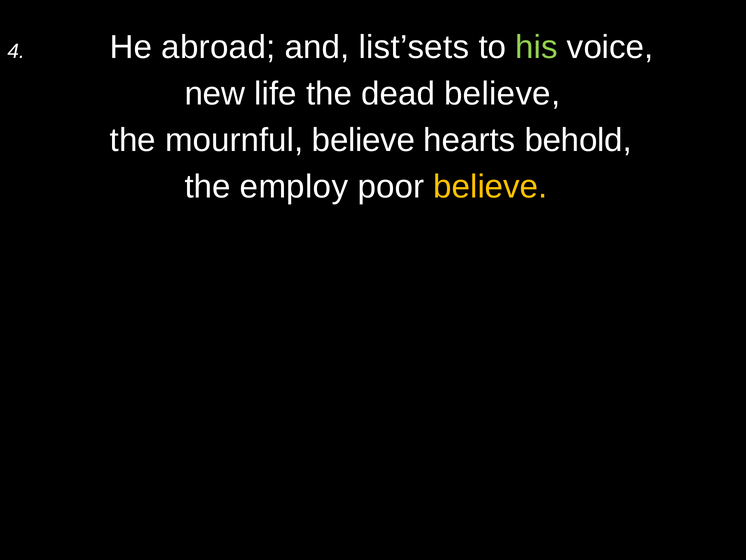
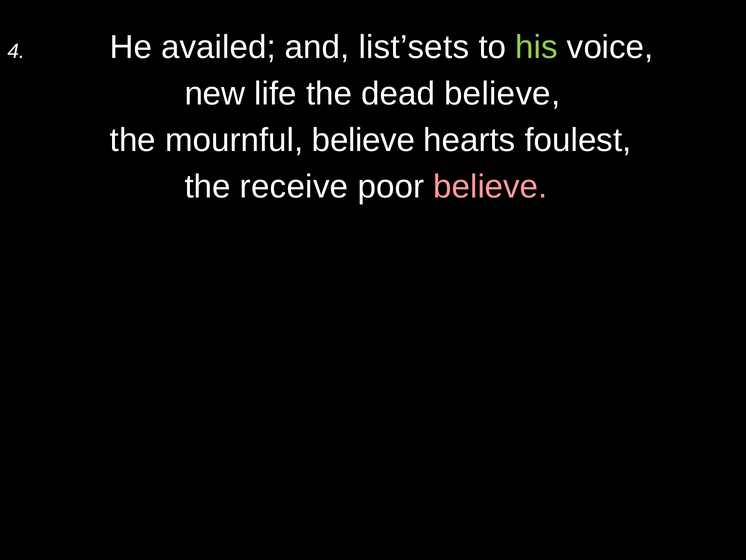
abroad: abroad -> availed
behold: behold -> foulest
employ: employ -> receive
believe at (490, 186) colour: yellow -> pink
